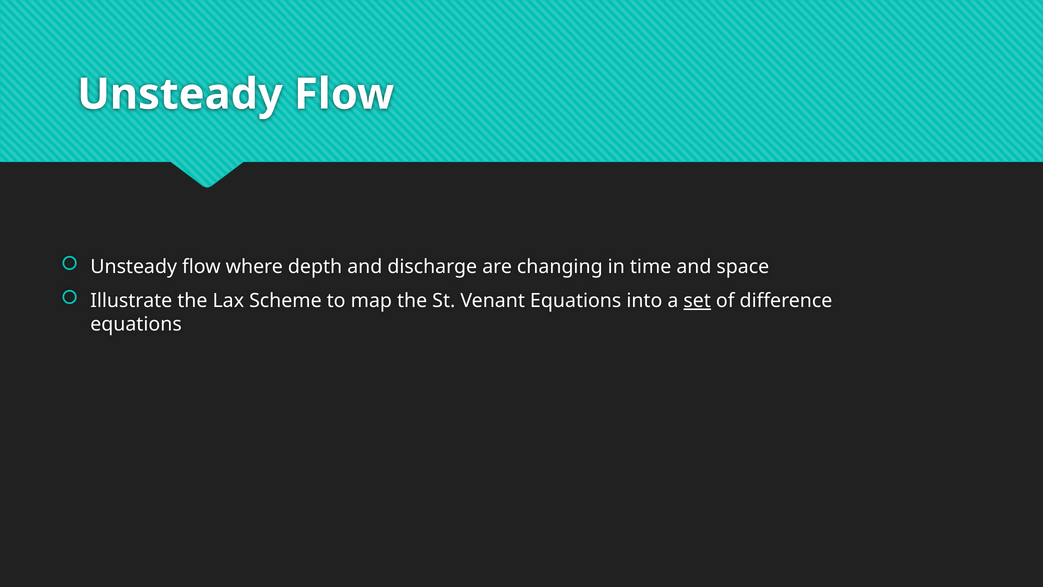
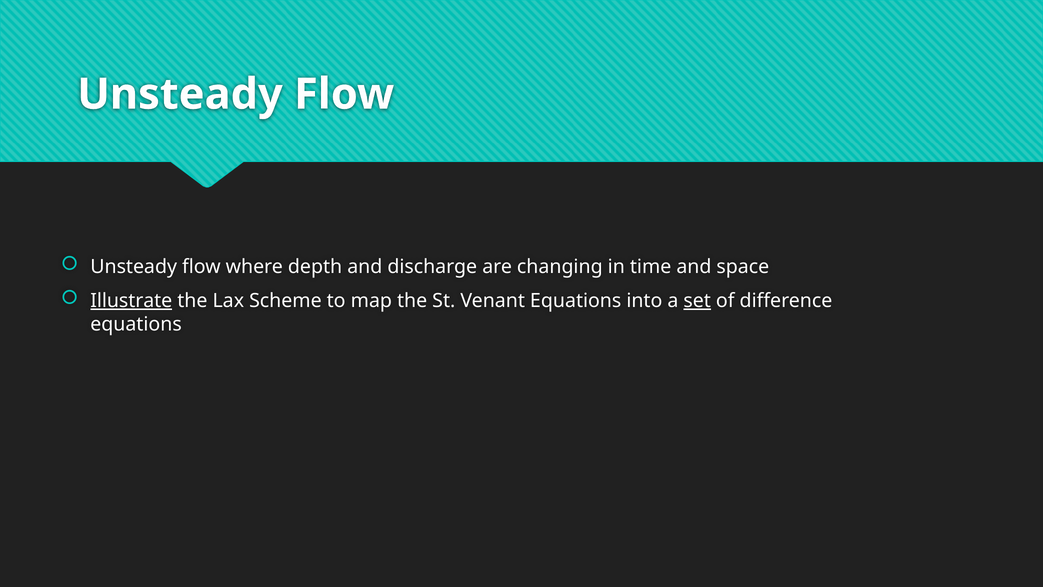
Illustrate underline: none -> present
